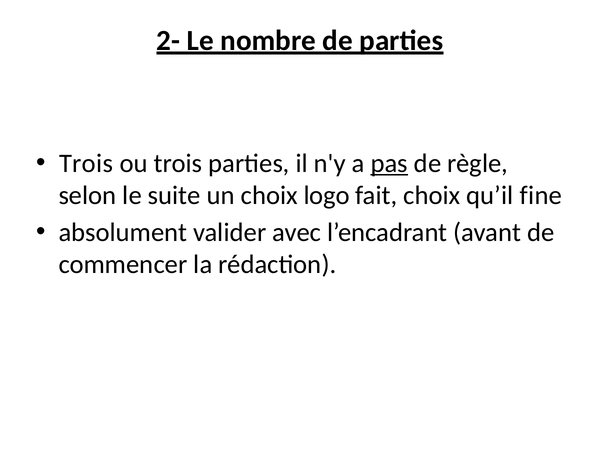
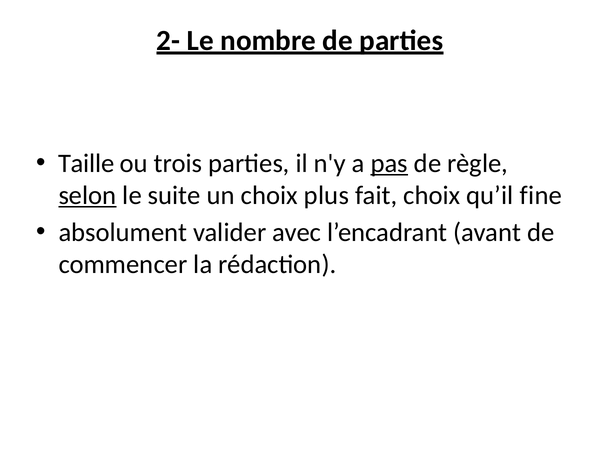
Trois at (86, 163): Trois -> Taille
selon underline: none -> present
logo: logo -> plus
